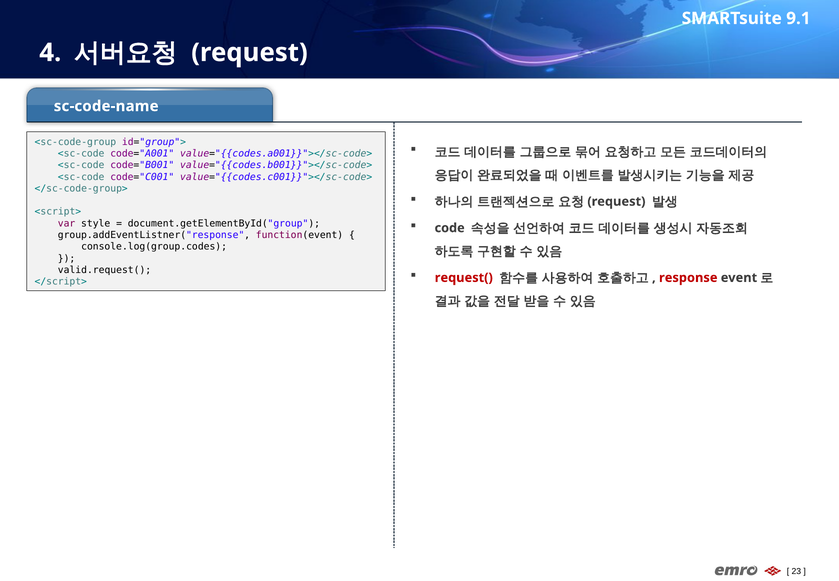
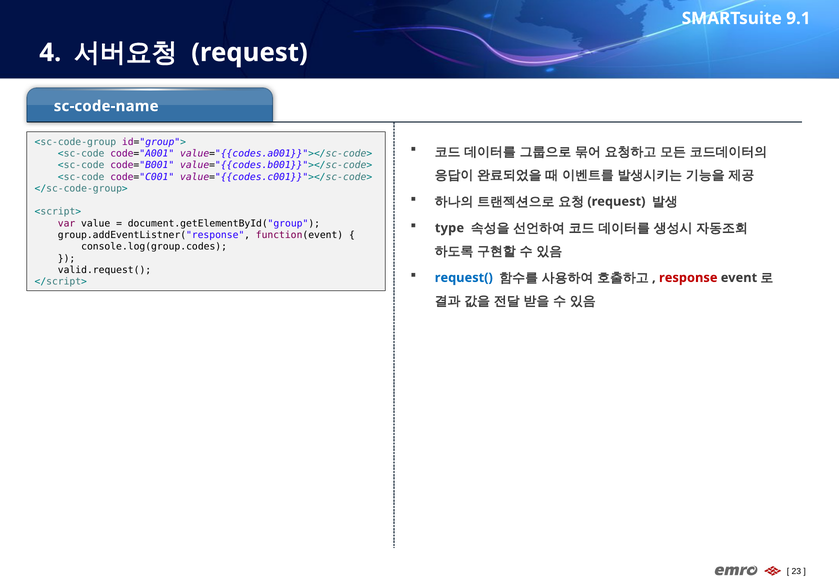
style: style -> value
code: code -> type
request( colour: red -> blue
